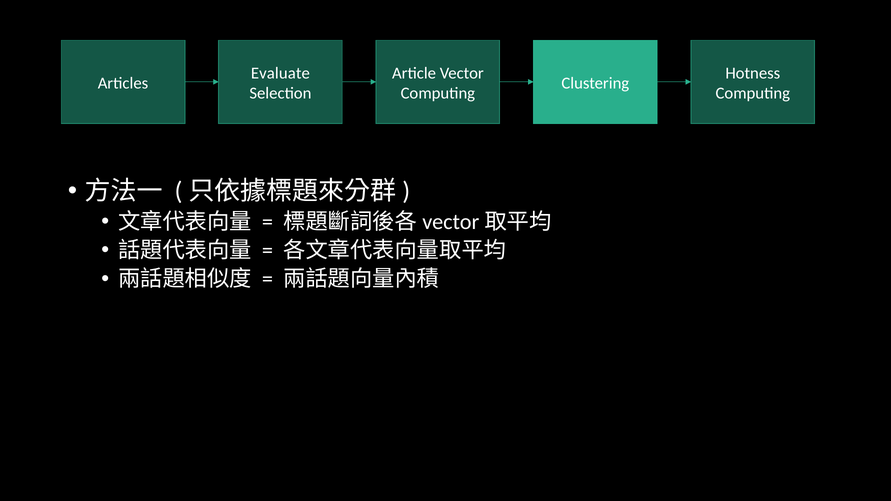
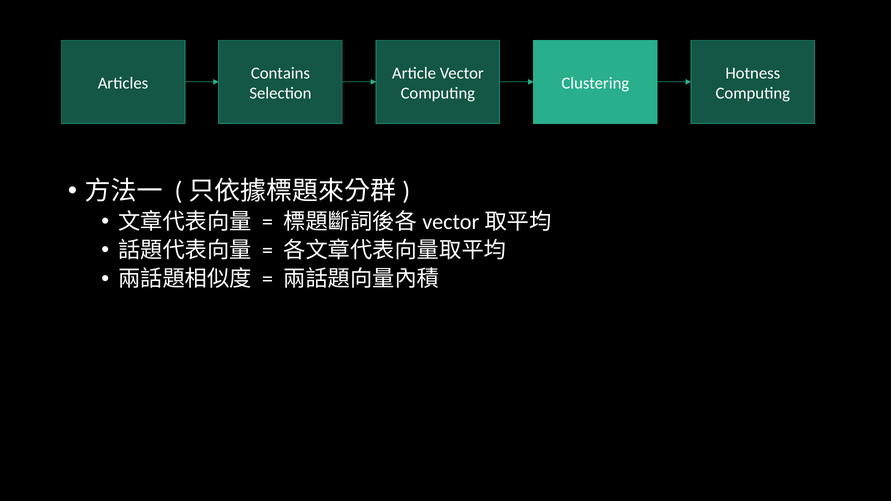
Evaluate: Evaluate -> Contains
